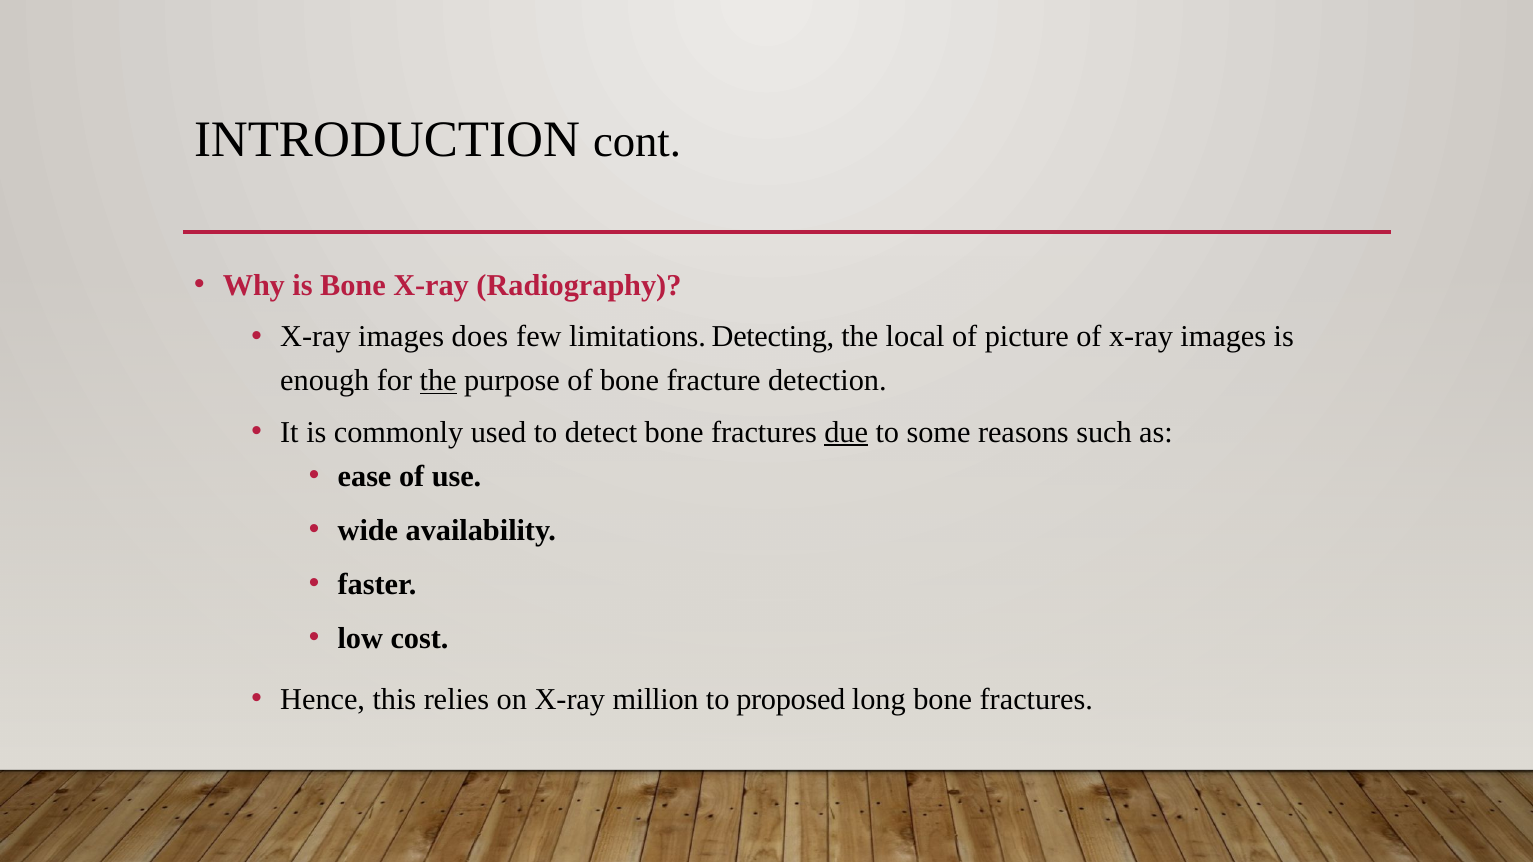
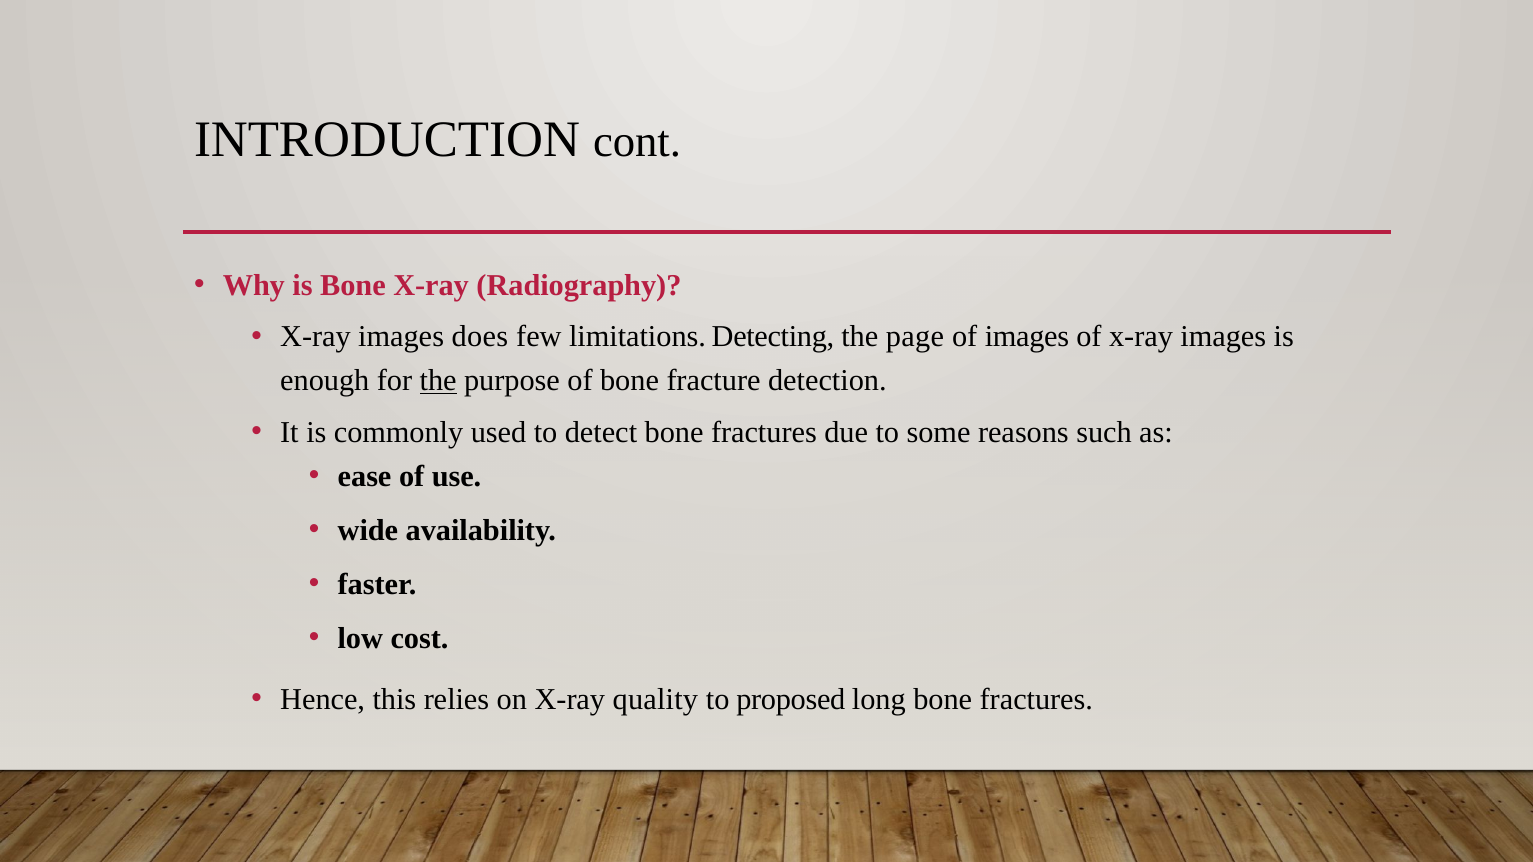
local: local -> page
of picture: picture -> images
due underline: present -> none
million: million -> quality
